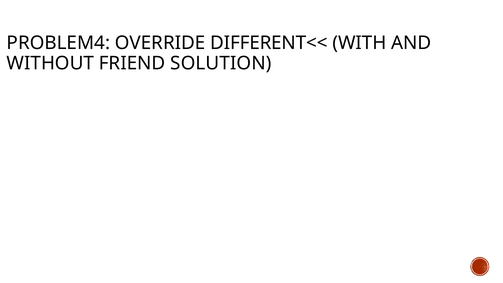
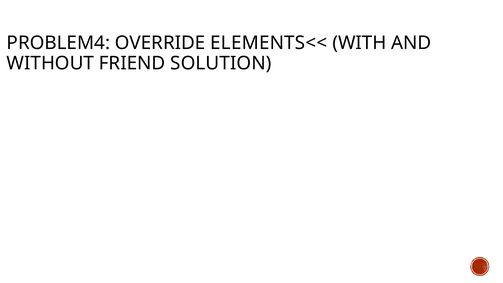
DIFFERENT<<: DIFFERENT<< -> ELEMENTS<<
